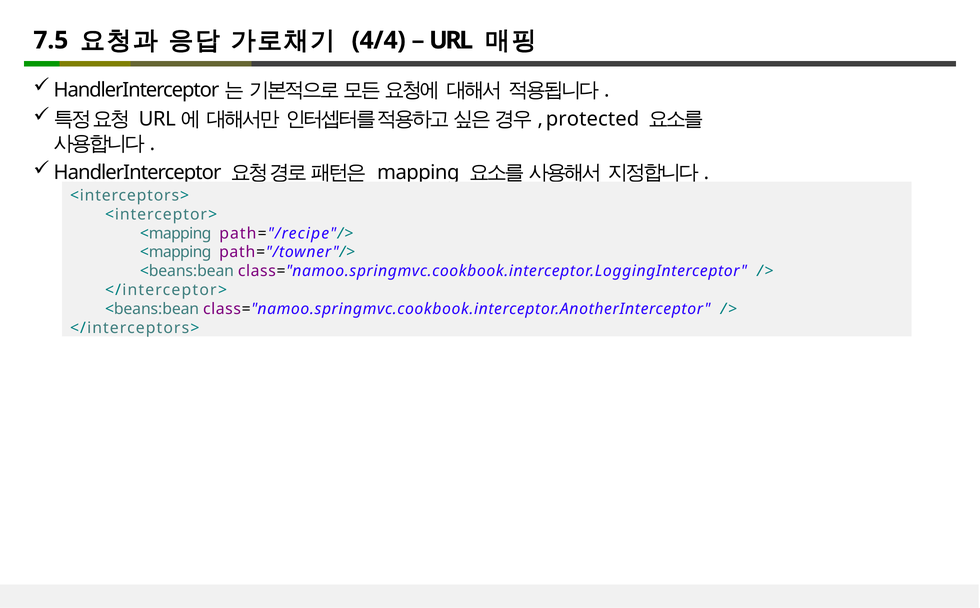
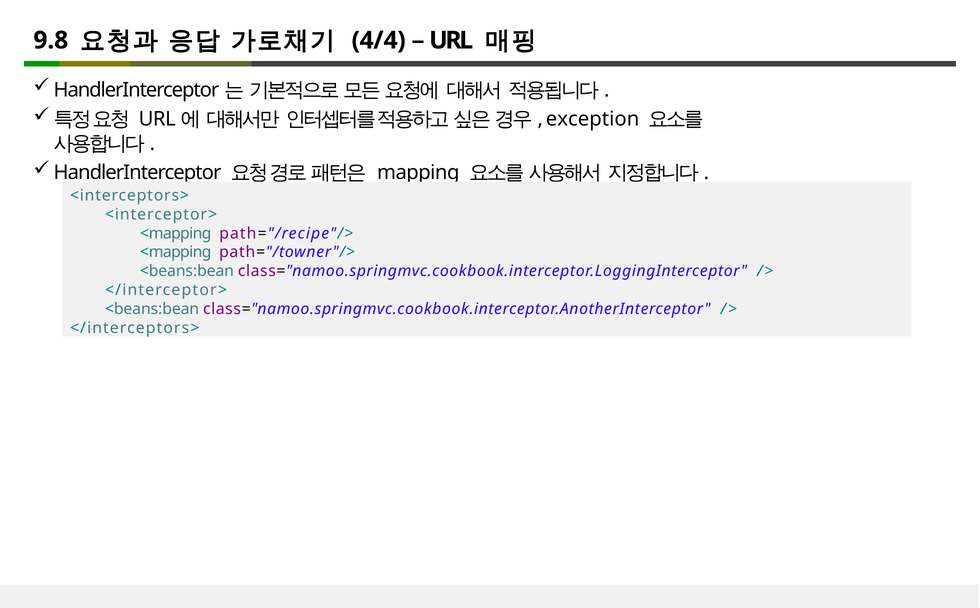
7.5: 7.5 -> 9.8
protected: protected -> exception
